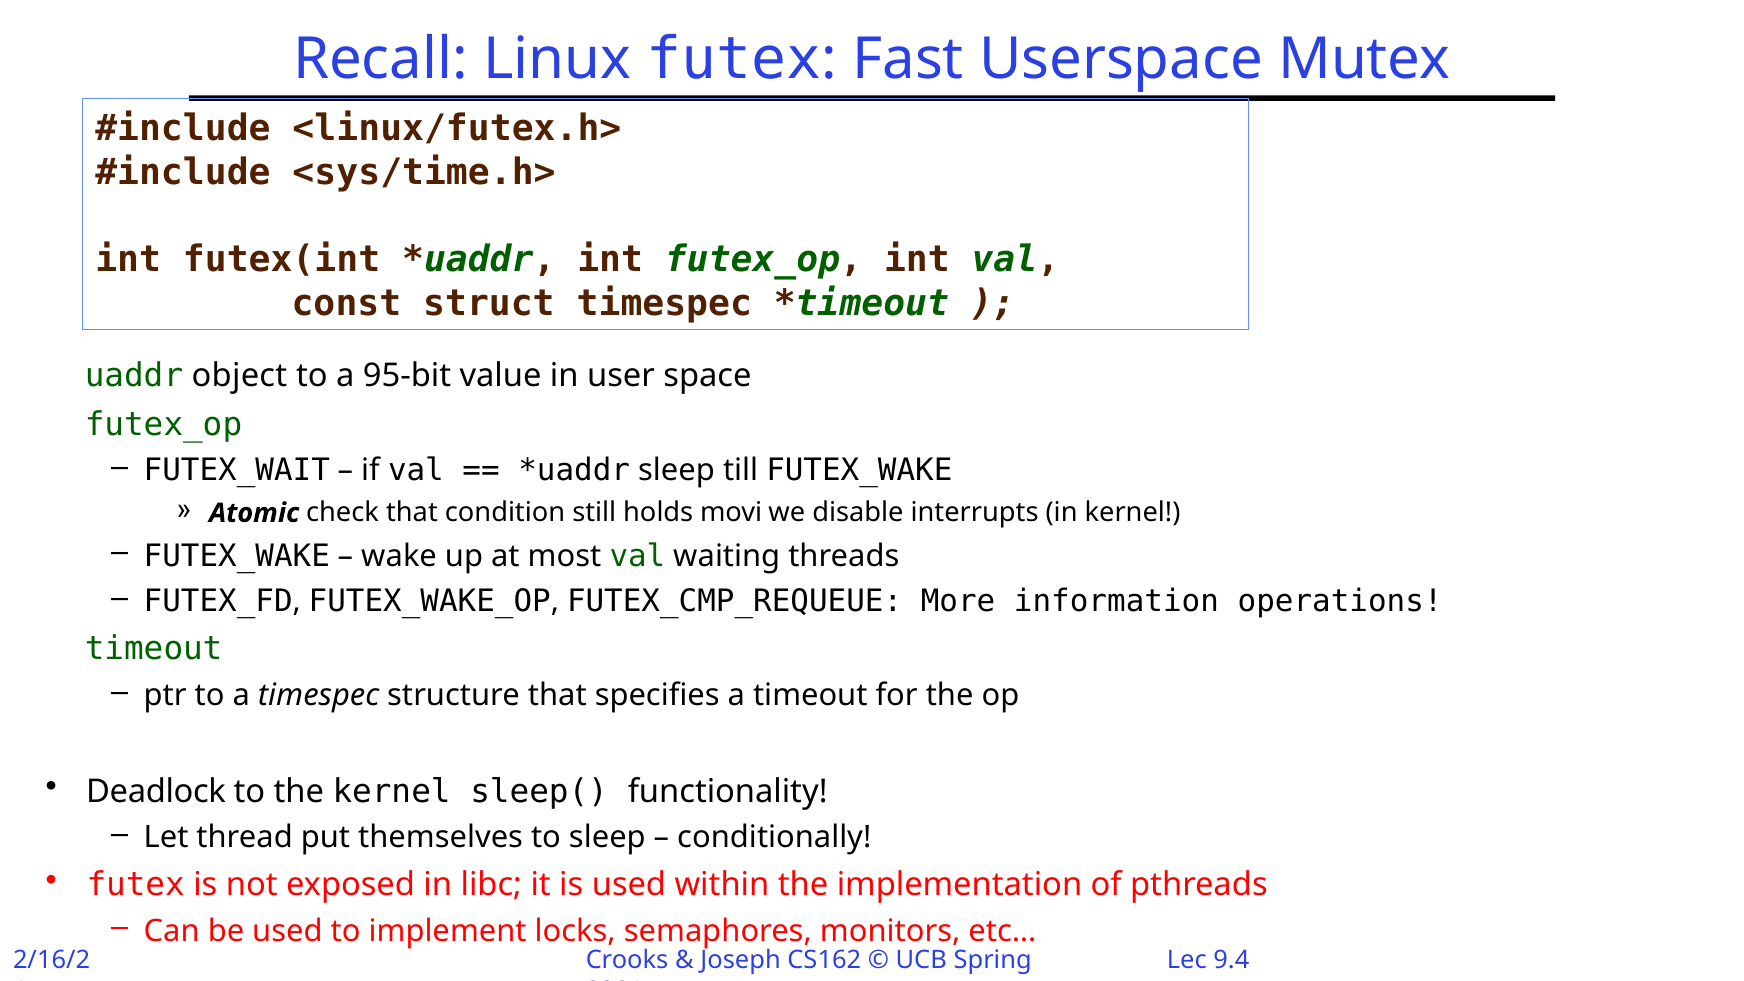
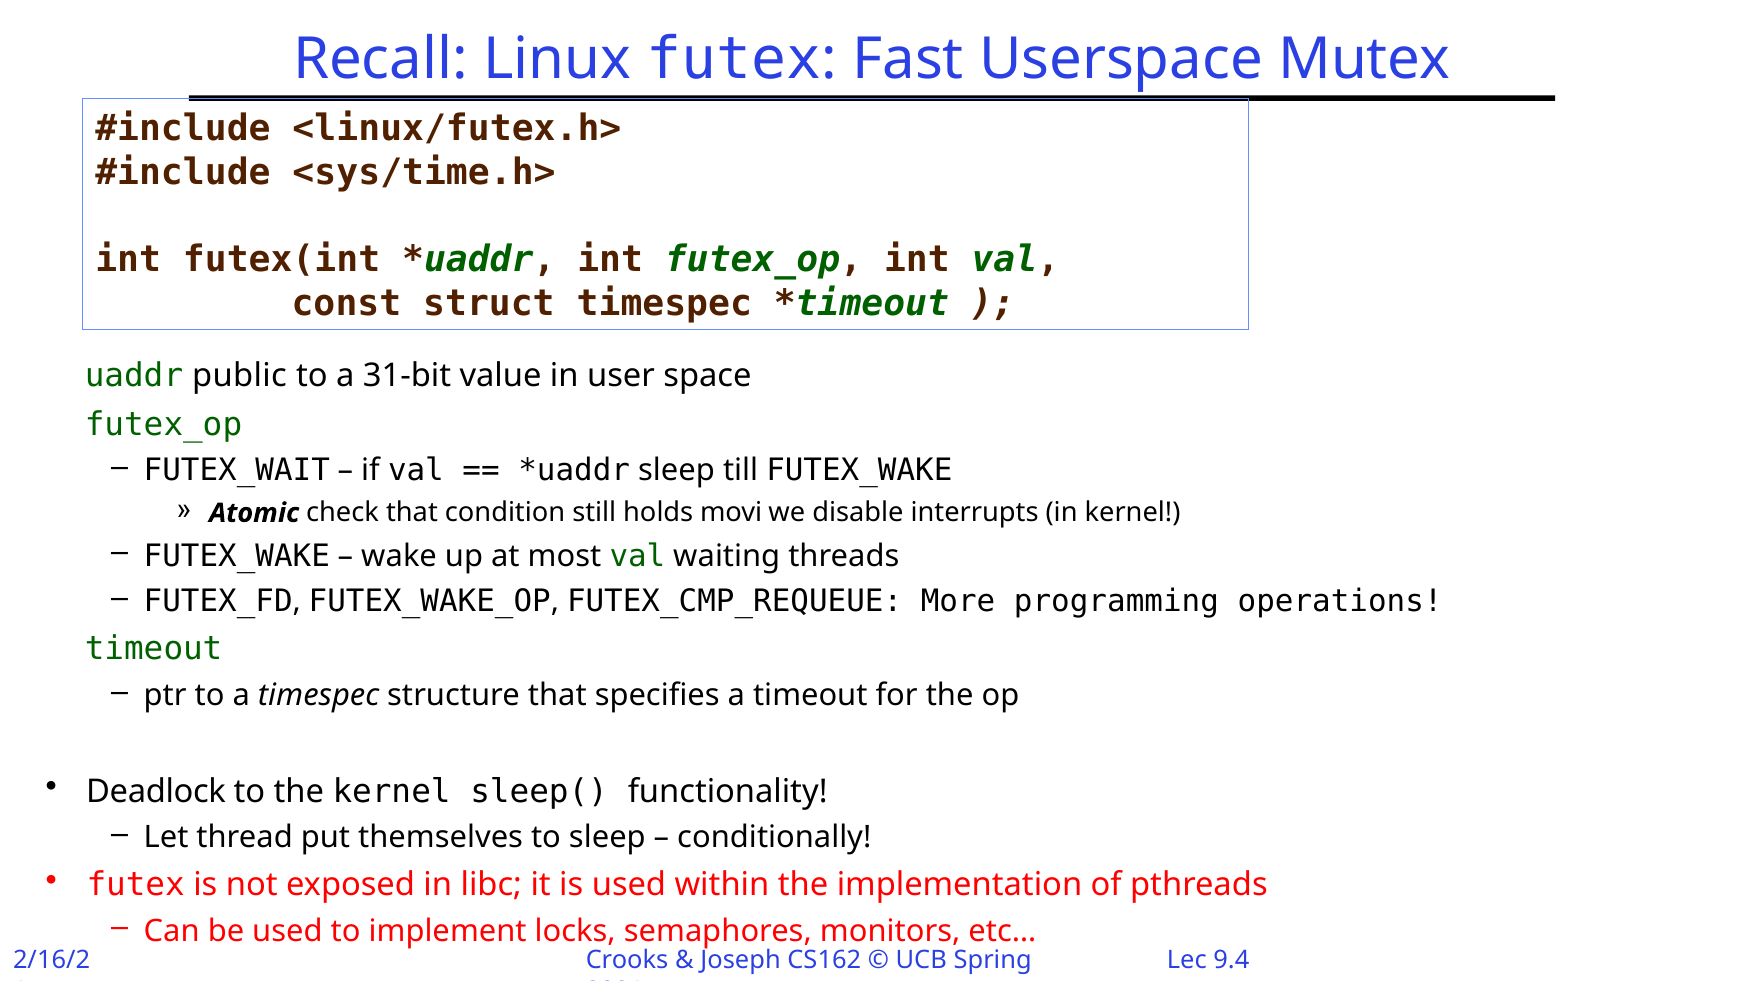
object: object -> public
95-bit: 95-bit -> 31-bit
information: information -> programming
